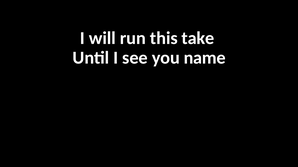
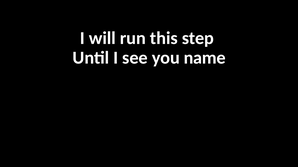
take: take -> step
